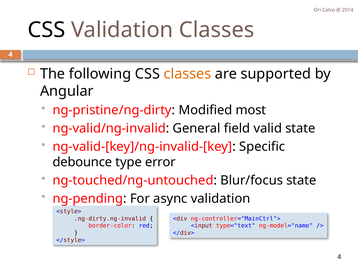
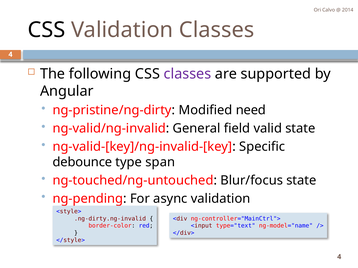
classes at (187, 74) colour: orange -> purple
most: most -> need
error: error -> span
